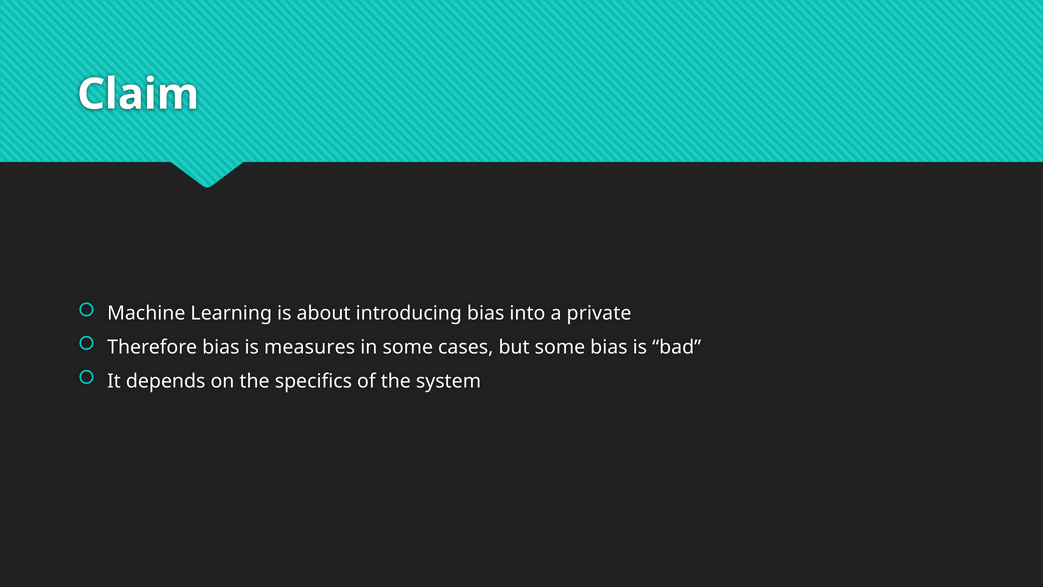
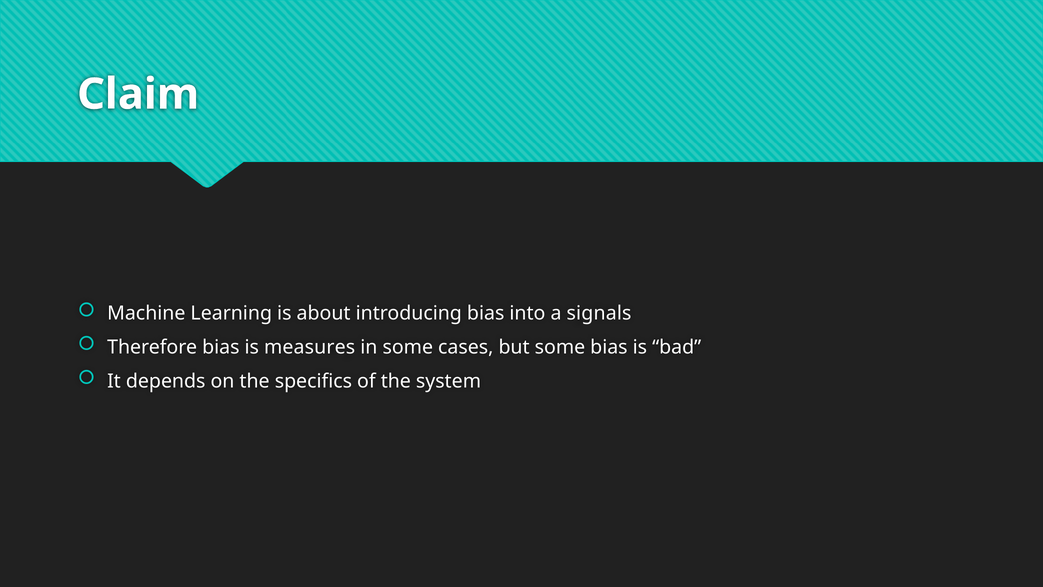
private: private -> signals
